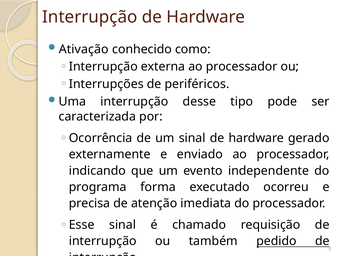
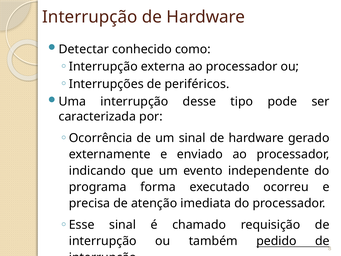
Ativação: Ativação -> Detectar
